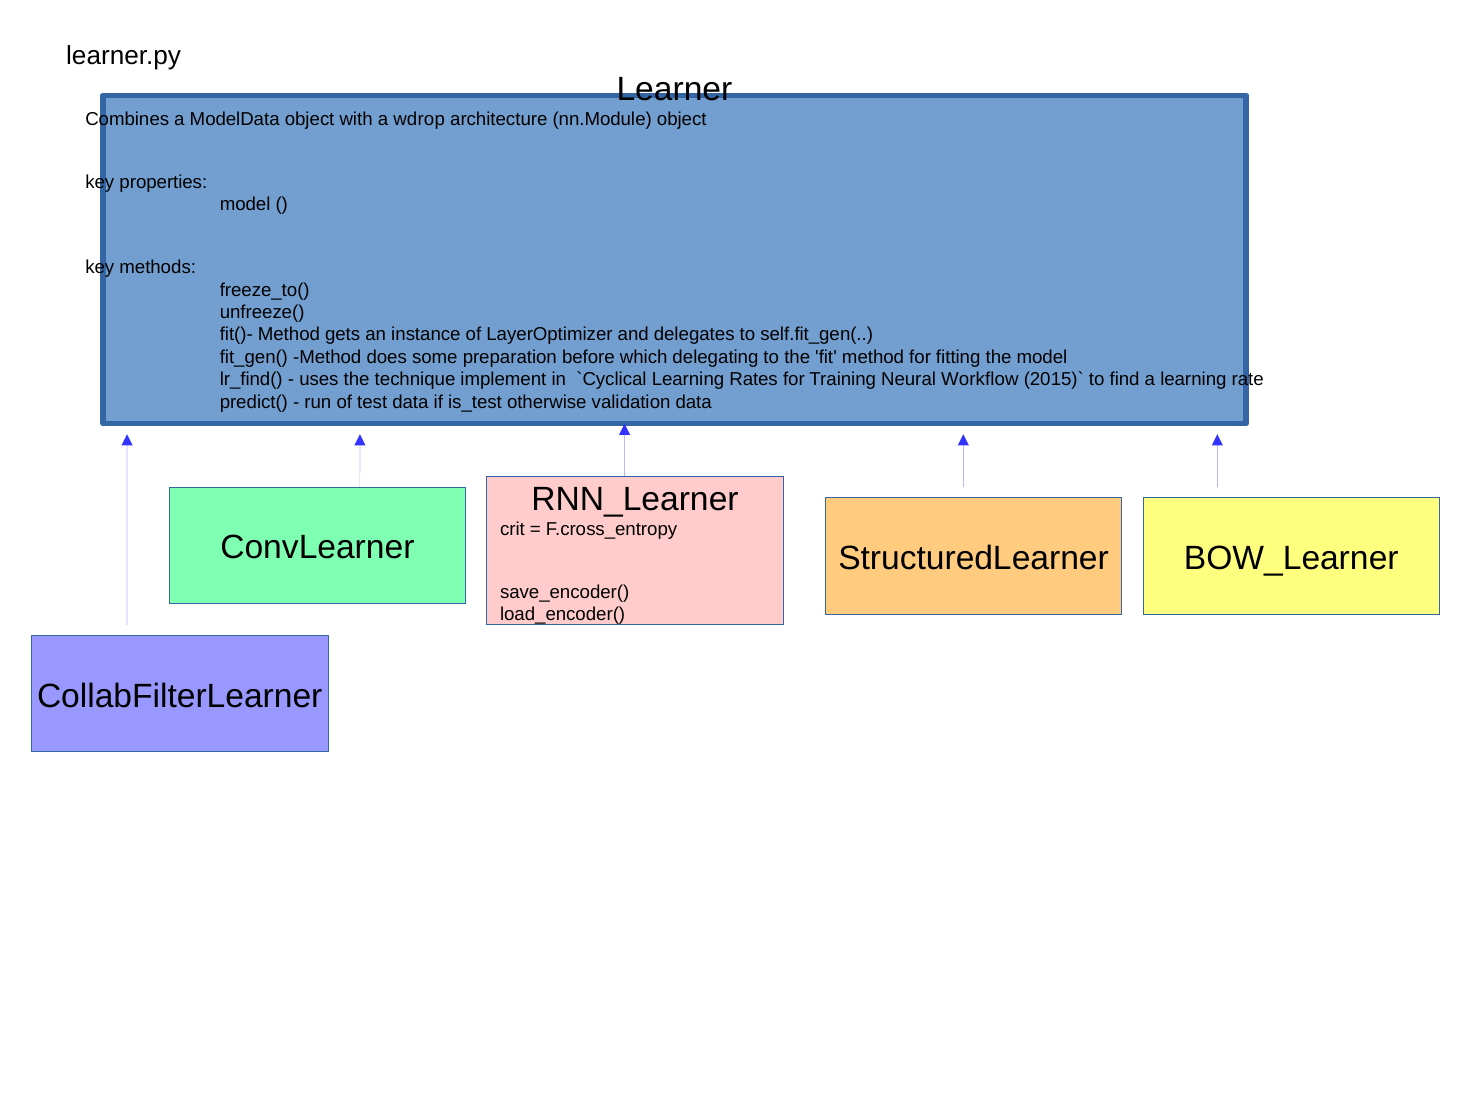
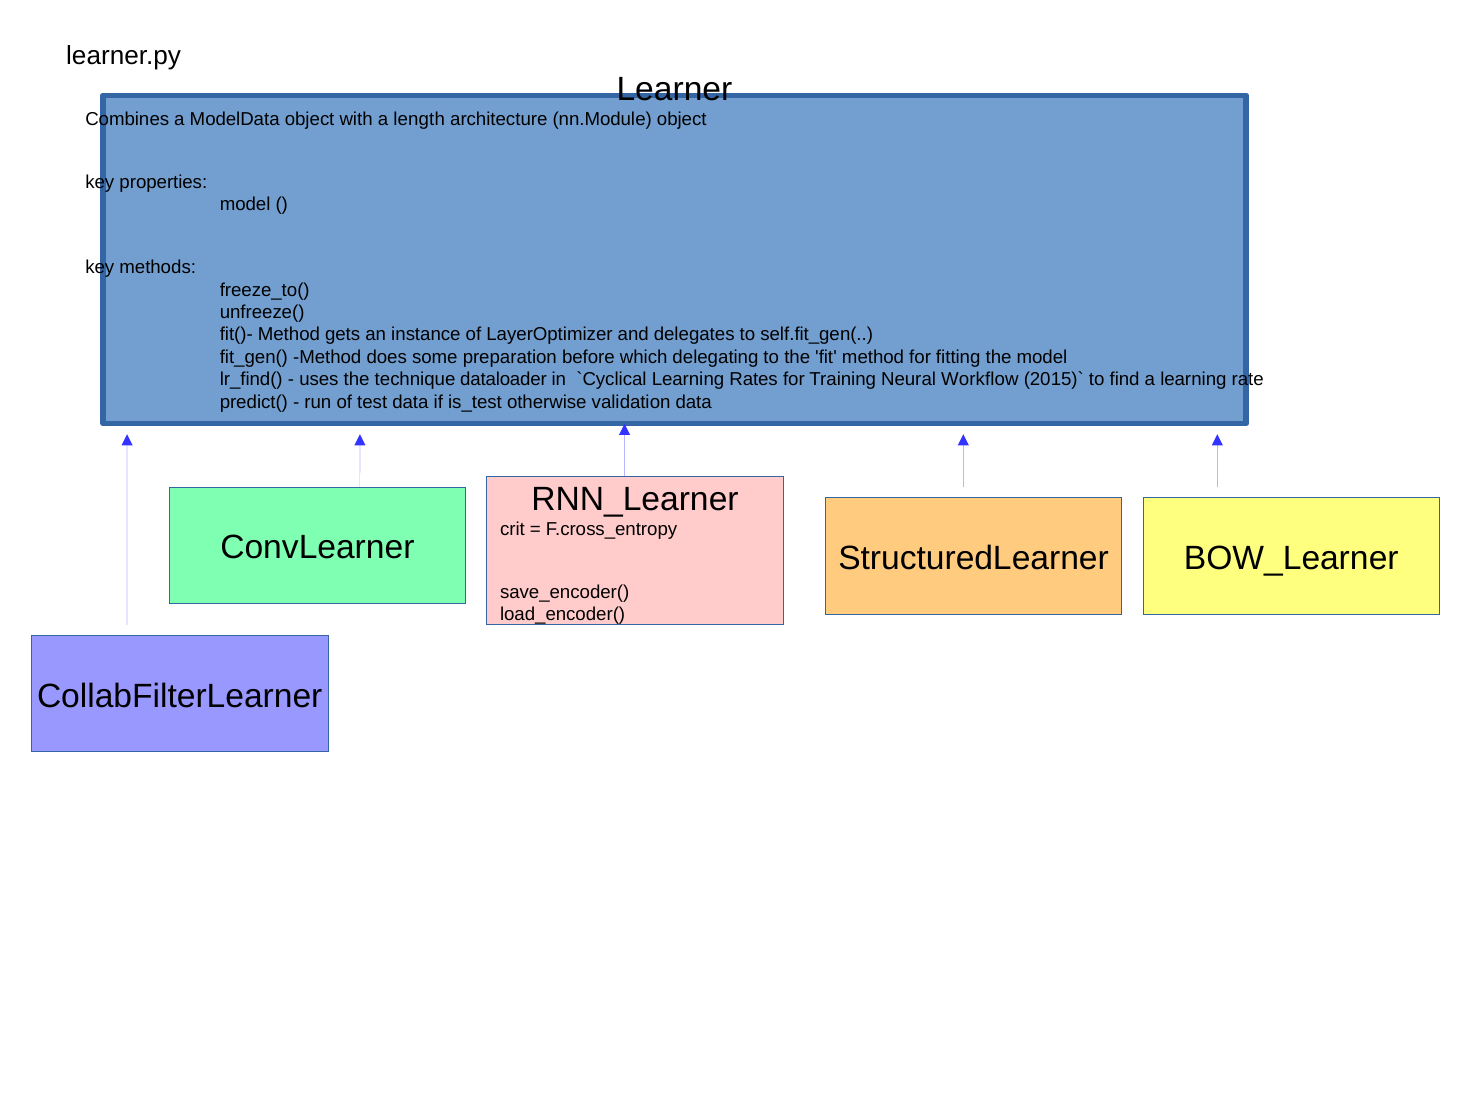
wdrop: wdrop -> length
implement: implement -> dataloader
